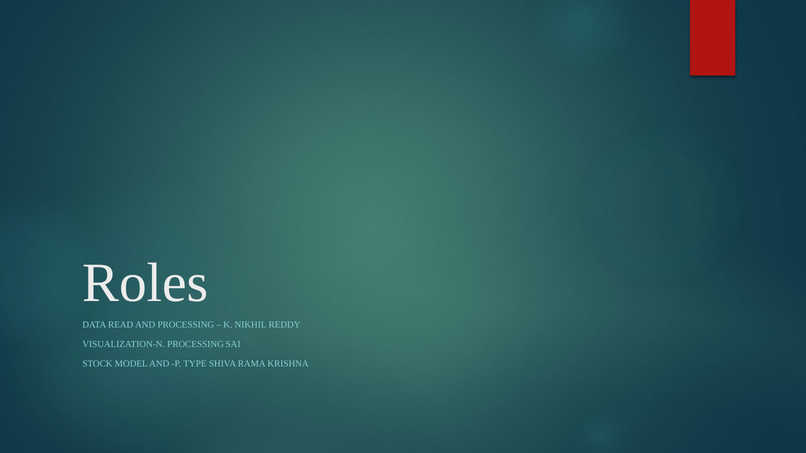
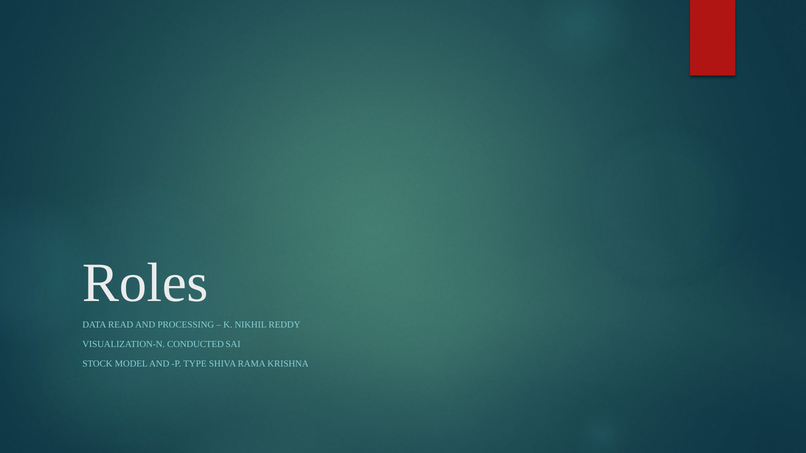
VISUALIZATION-N PROCESSING: PROCESSING -> CONDUCTED
